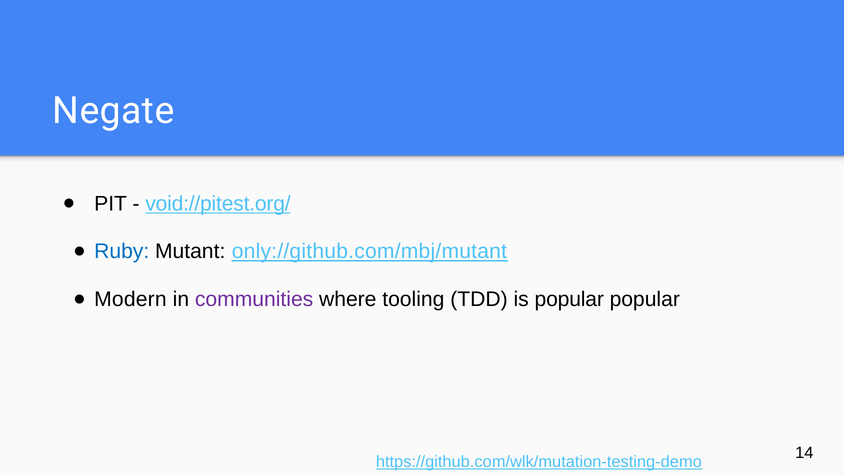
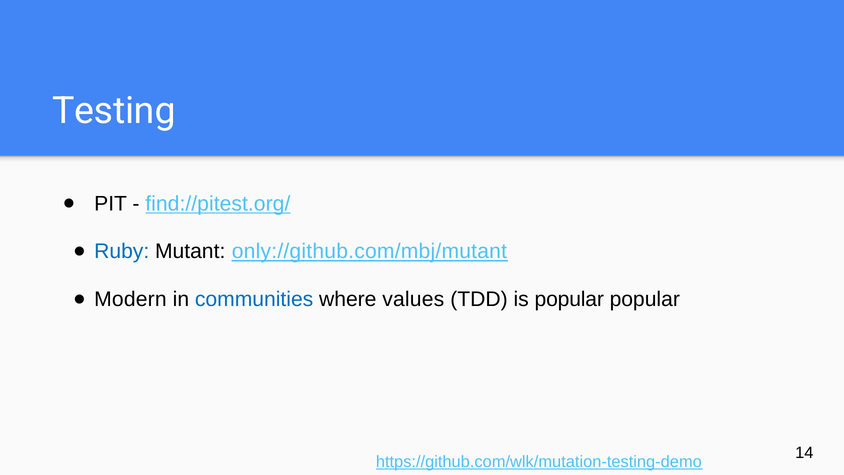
Negate: Negate -> Testing
void://pitest.org/: void://pitest.org/ -> find://pitest.org/
communities colour: purple -> blue
tooling: tooling -> values
